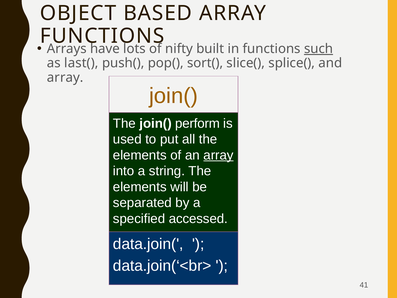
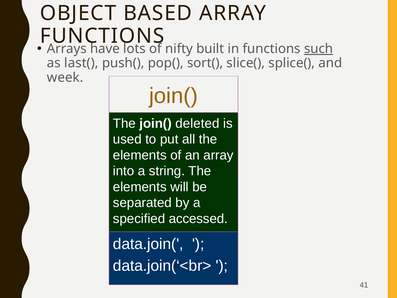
array at (65, 77): array -> week
perform: perform -> deleted
array at (218, 155) underline: present -> none
